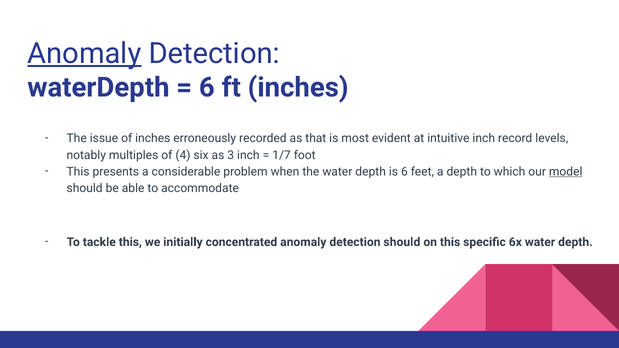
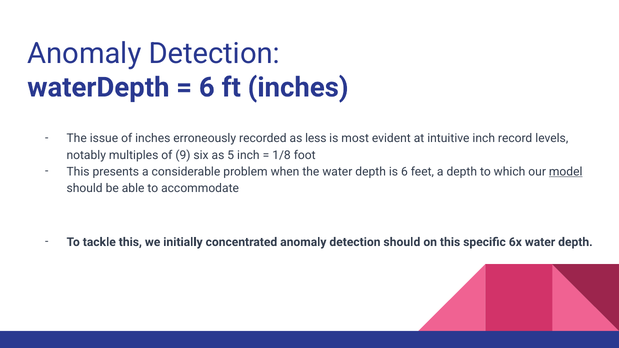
Anomaly at (84, 54) underline: present -> none
that: that -> less
4: 4 -> 9
3: 3 -> 5
1/7: 1/7 -> 1/8
